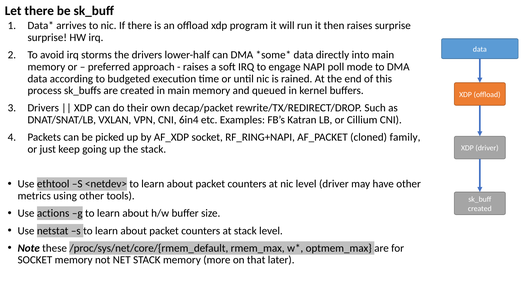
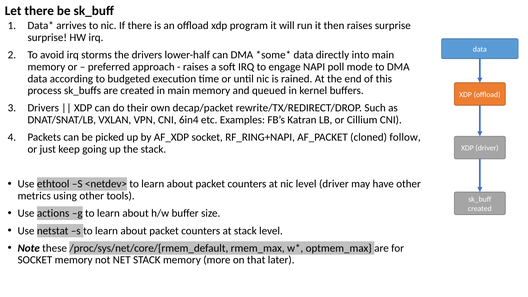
family: family -> follow
